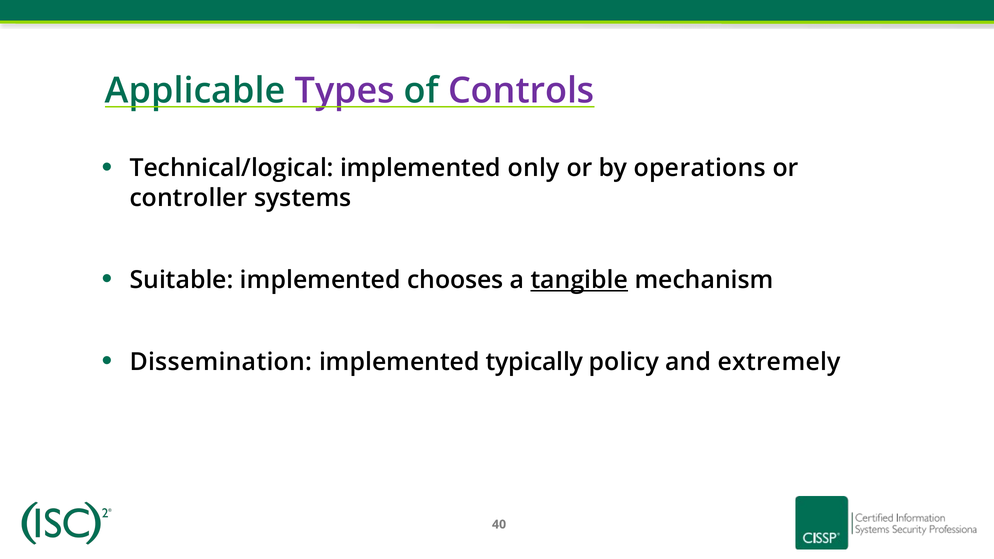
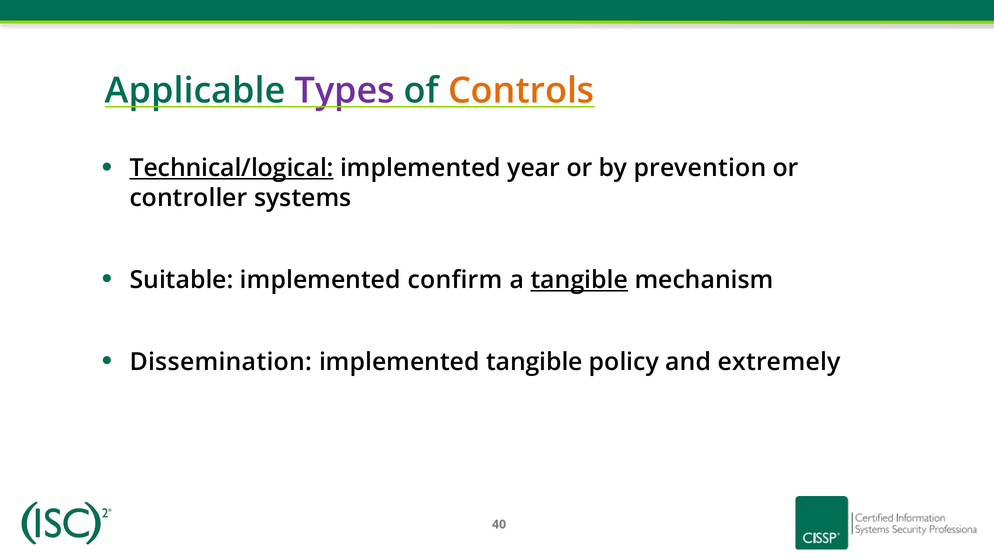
Controls colour: purple -> orange
Technical/logical underline: none -> present
only: only -> year
operations: operations -> prevention
chooses: chooses -> confirm
implemented typically: typically -> tangible
